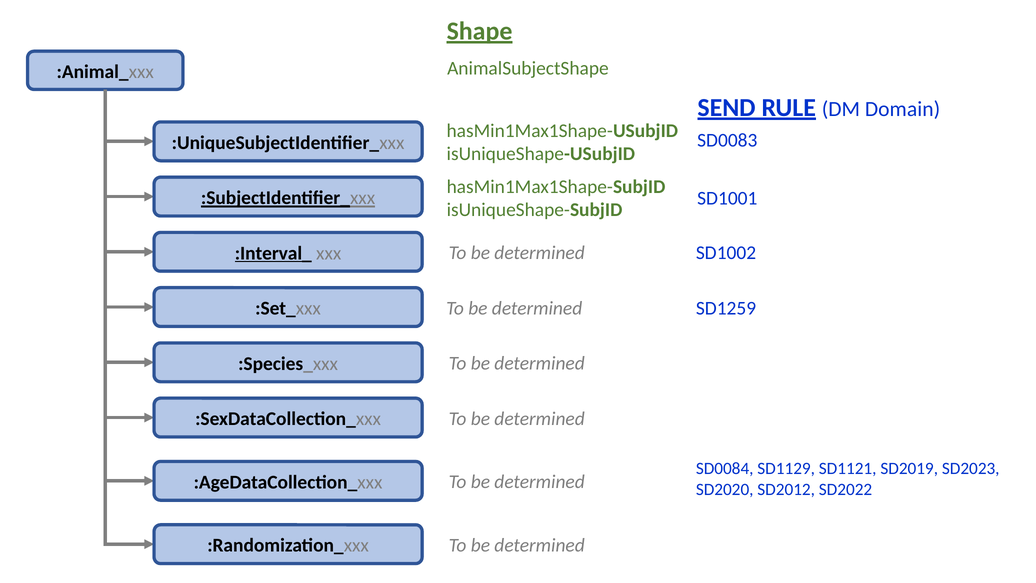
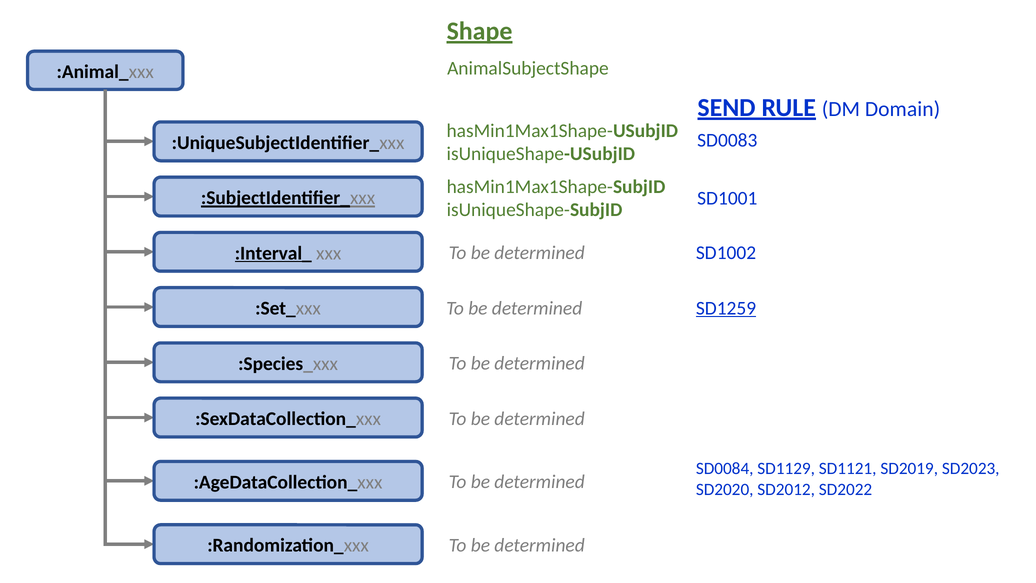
SD1259 underline: none -> present
